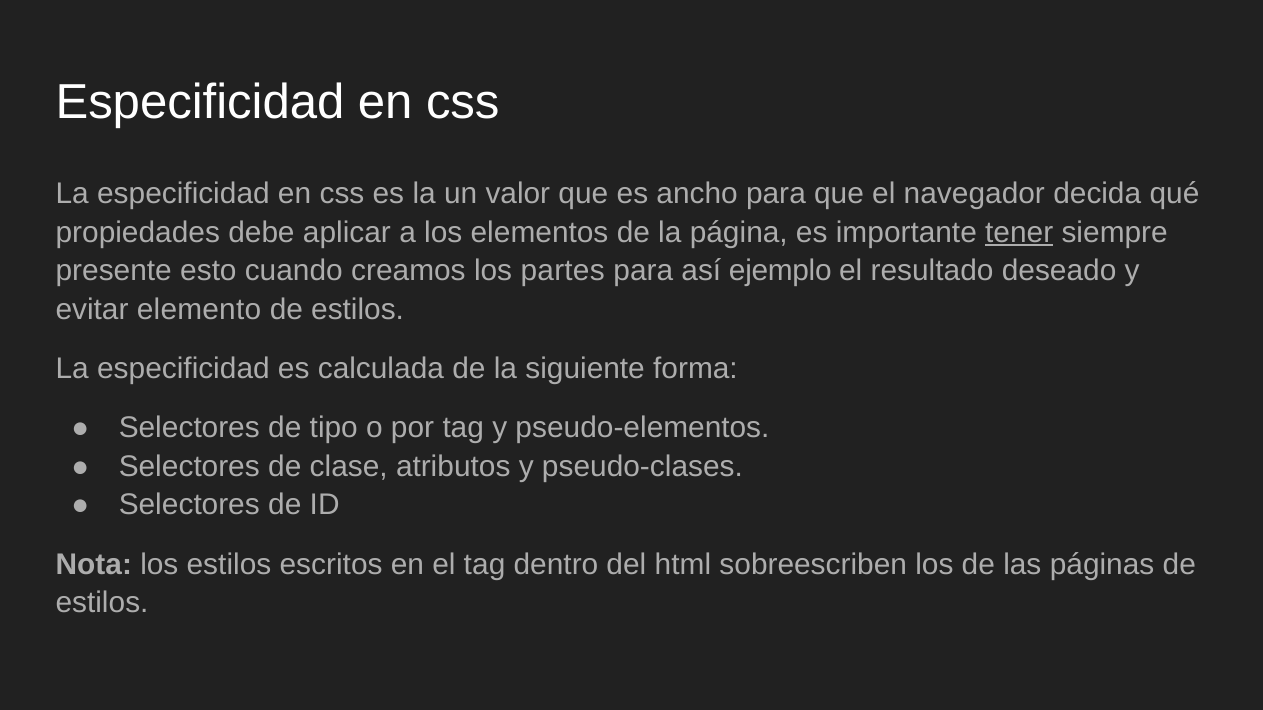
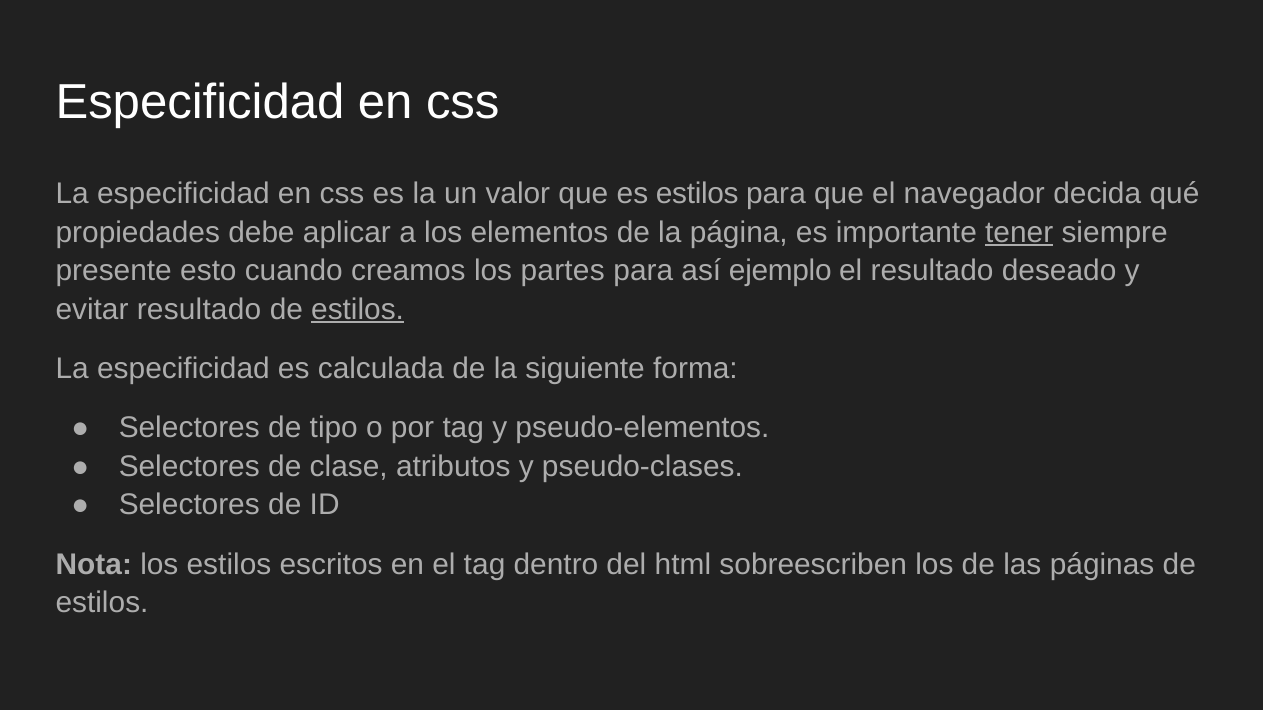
es ancho: ancho -> estilos
evitar elemento: elemento -> resultado
estilos at (358, 309) underline: none -> present
